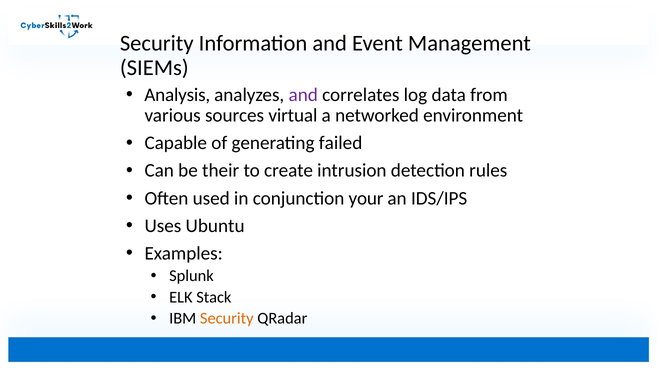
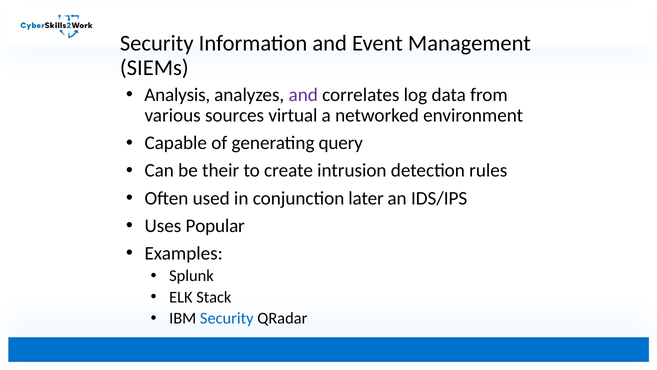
failed: failed -> query
your: your -> later
Ubuntu: Ubuntu -> Popular
Security at (227, 318) colour: orange -> blue
